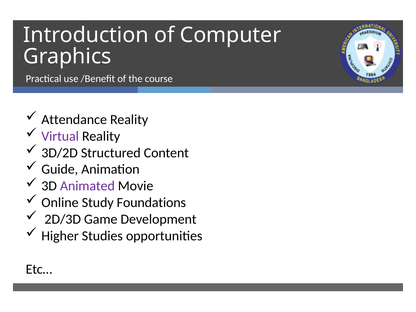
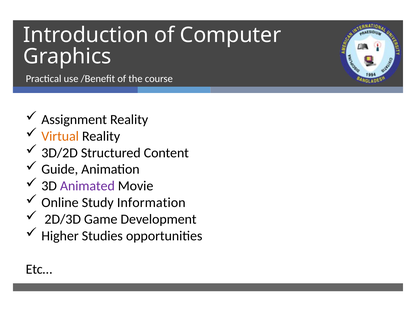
Attendance: Attendance -> Assignment
Virtual colour: purple -> orange
Foundations: Foundations -> Information
